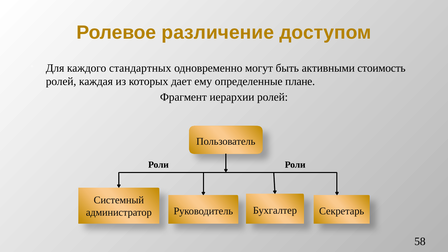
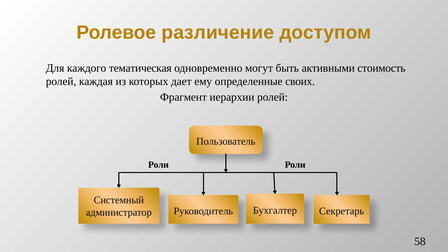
стандартных: стандартных -> тематическая
плане: плане -> своих
